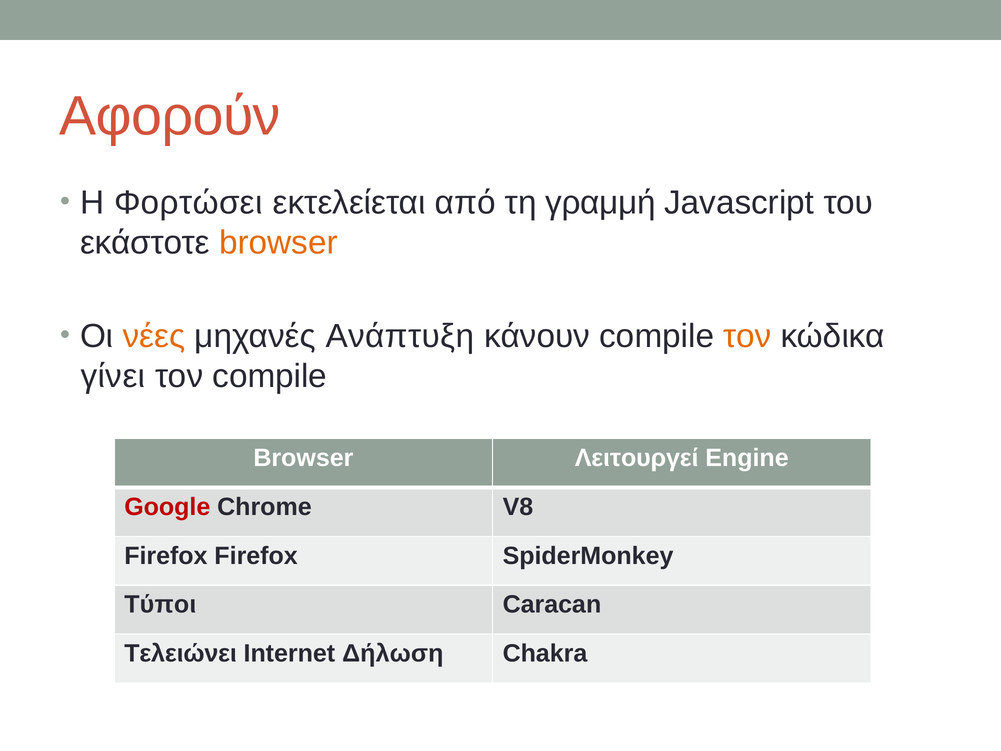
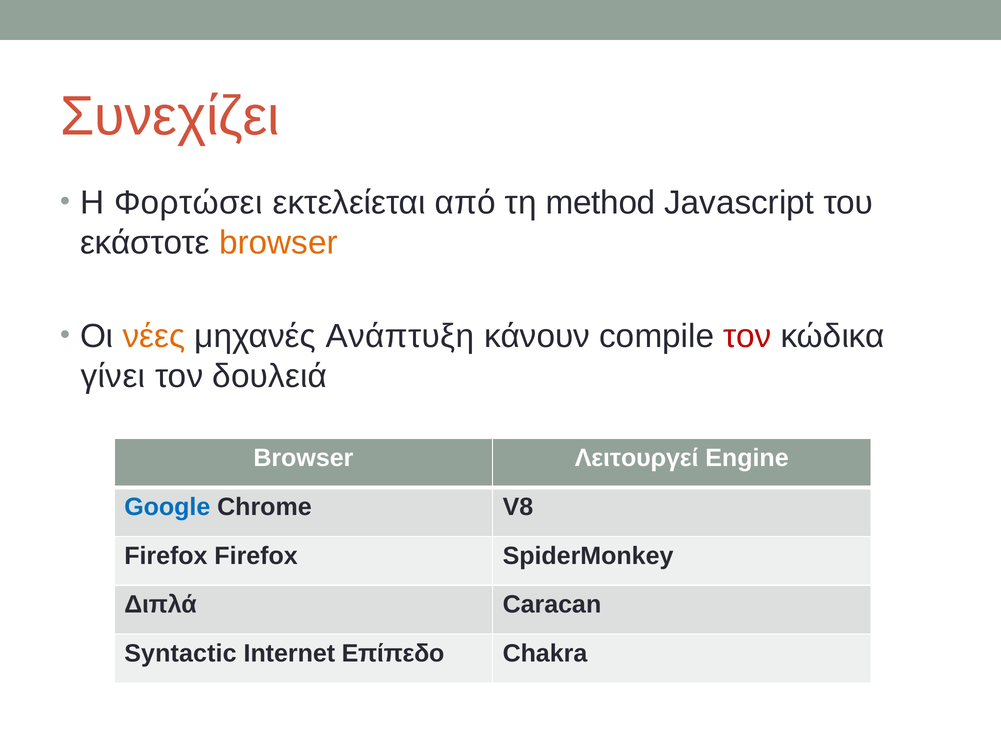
Αφορούν: Αφορούν -> Συνεχίζει
γραμμή: γραμμή -> method
τον at (747, 336) colour: orange -> red
τον compile: compile -> δουλειά
Google colour: red -> blue
Τύποι: Τύποι -> Διπλά
Τελειώνει: Τελειώνει -> Syntactic
Δήλωση: Δήλωση -> Επίπεδο
